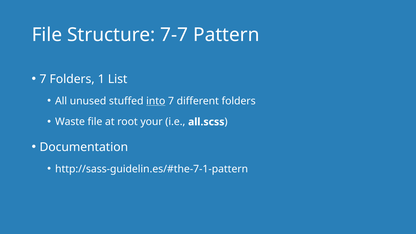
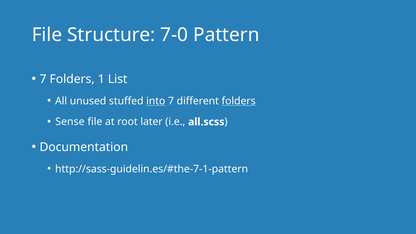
7-7: 7-7 -> 7-0
folders at (239, 101) underline: none -> present
Waste: Waste -> Sense
your: your -> later
